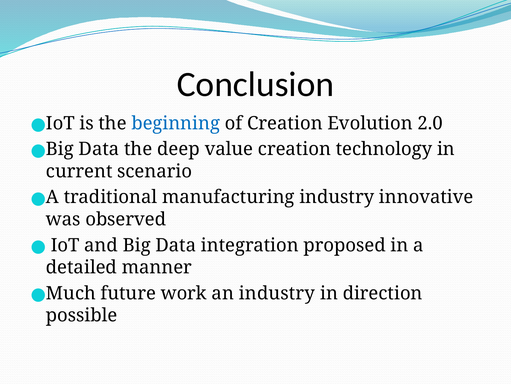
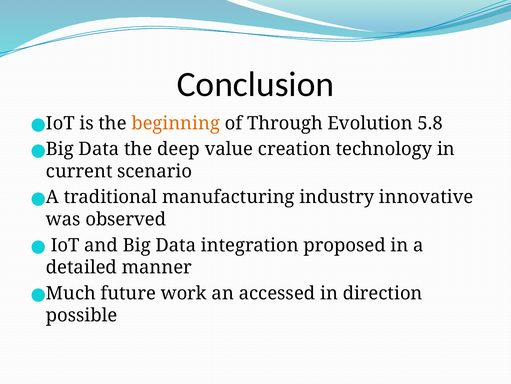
beginning colour: blue -> orange
of Creation: Creation -> Through
2.0: 2.0 -> 5.8
an industry: industry -> accessed
